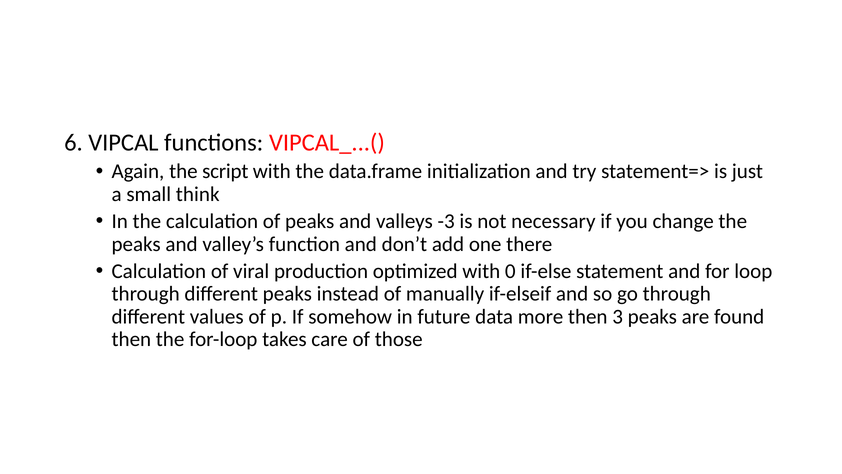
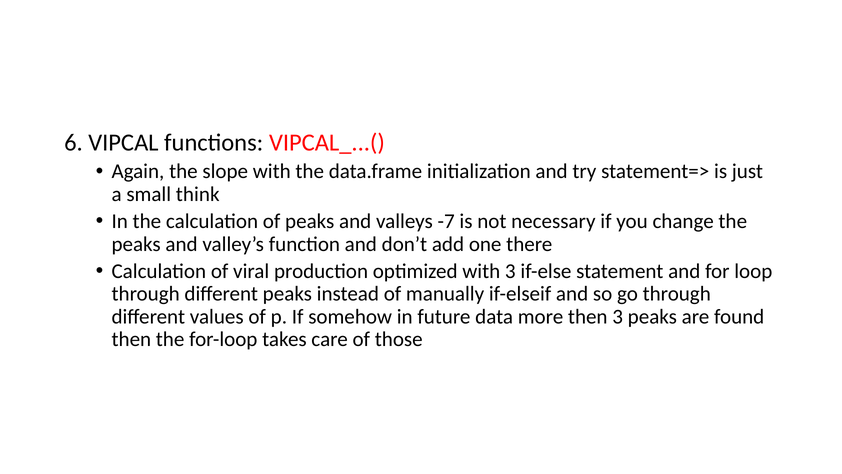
script: script -> slope
-3: -3 -> -7
with 0: 0 -> 3
